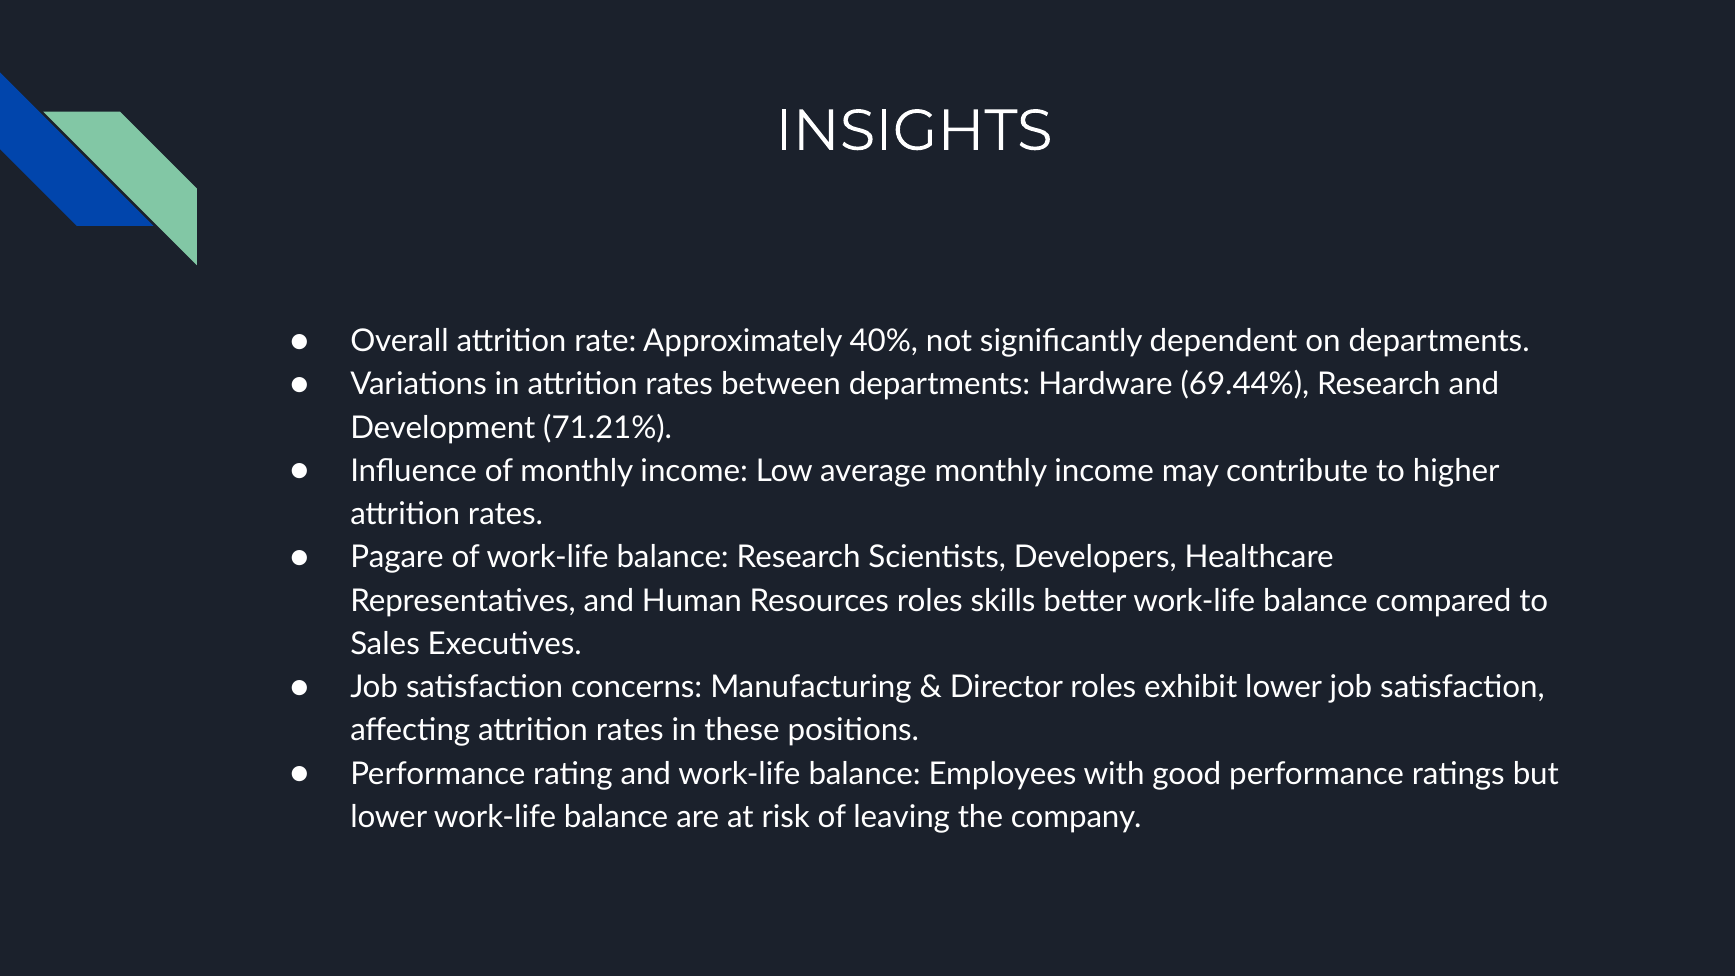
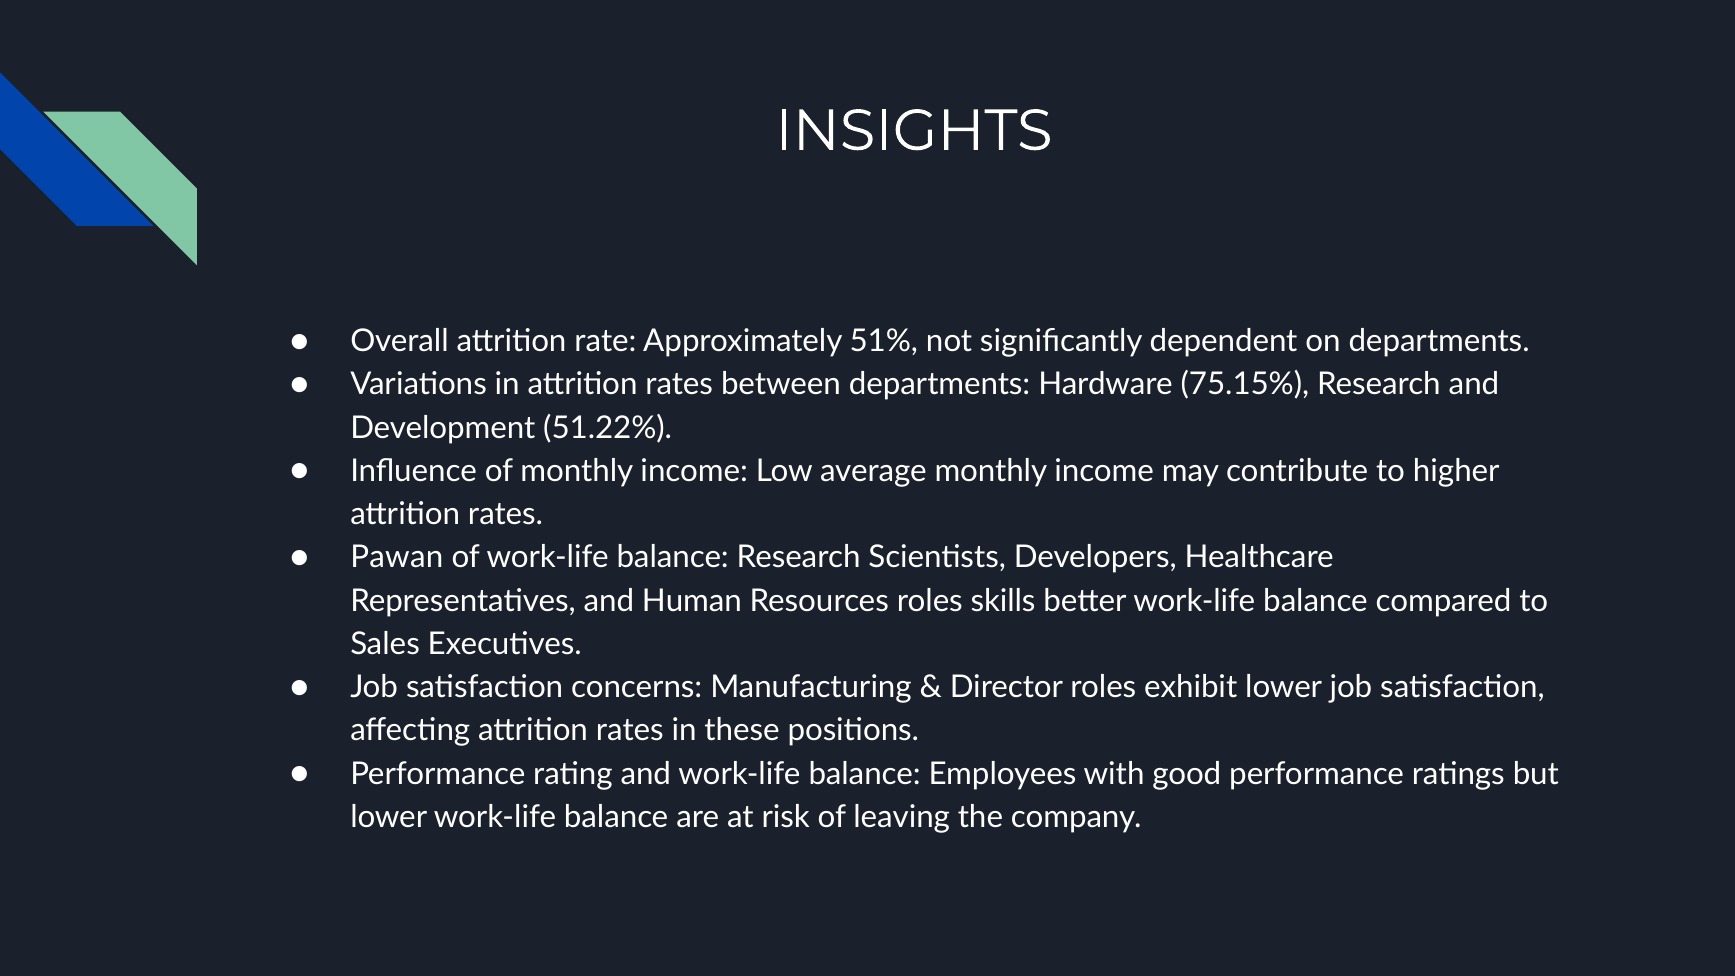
40%: 40% -> 51%
69.44%: 69.44% -> 75.15%
71.21%: 71.21% -> 51.22%
Pagare: Pagare -> Pawan
